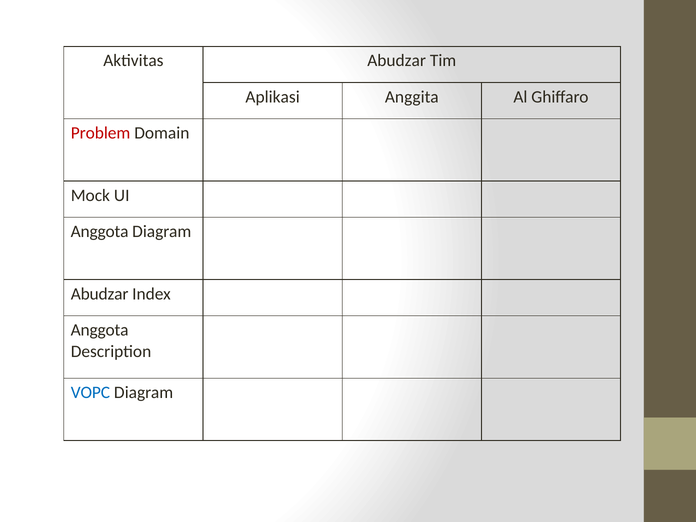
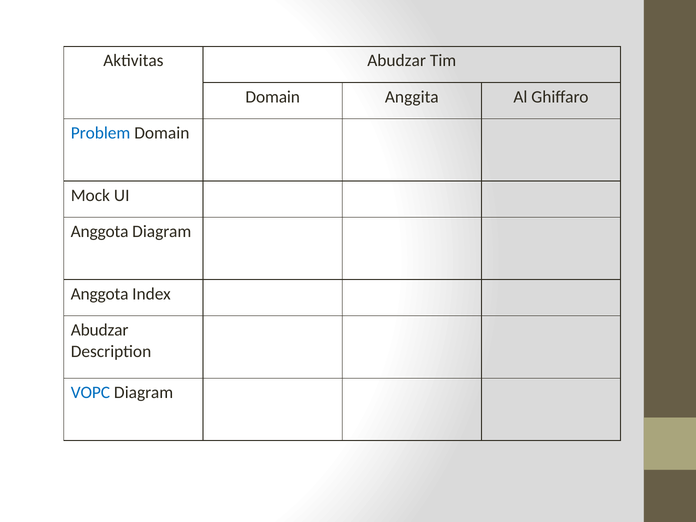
Aplikasi at (273, 97): Aplikasi -> Domain
Problem colour: red -> blue
Abudzar at (100, 294): Abudzar -> Anggota
Anggota at (100, 330): Anggota -> Abudzar
